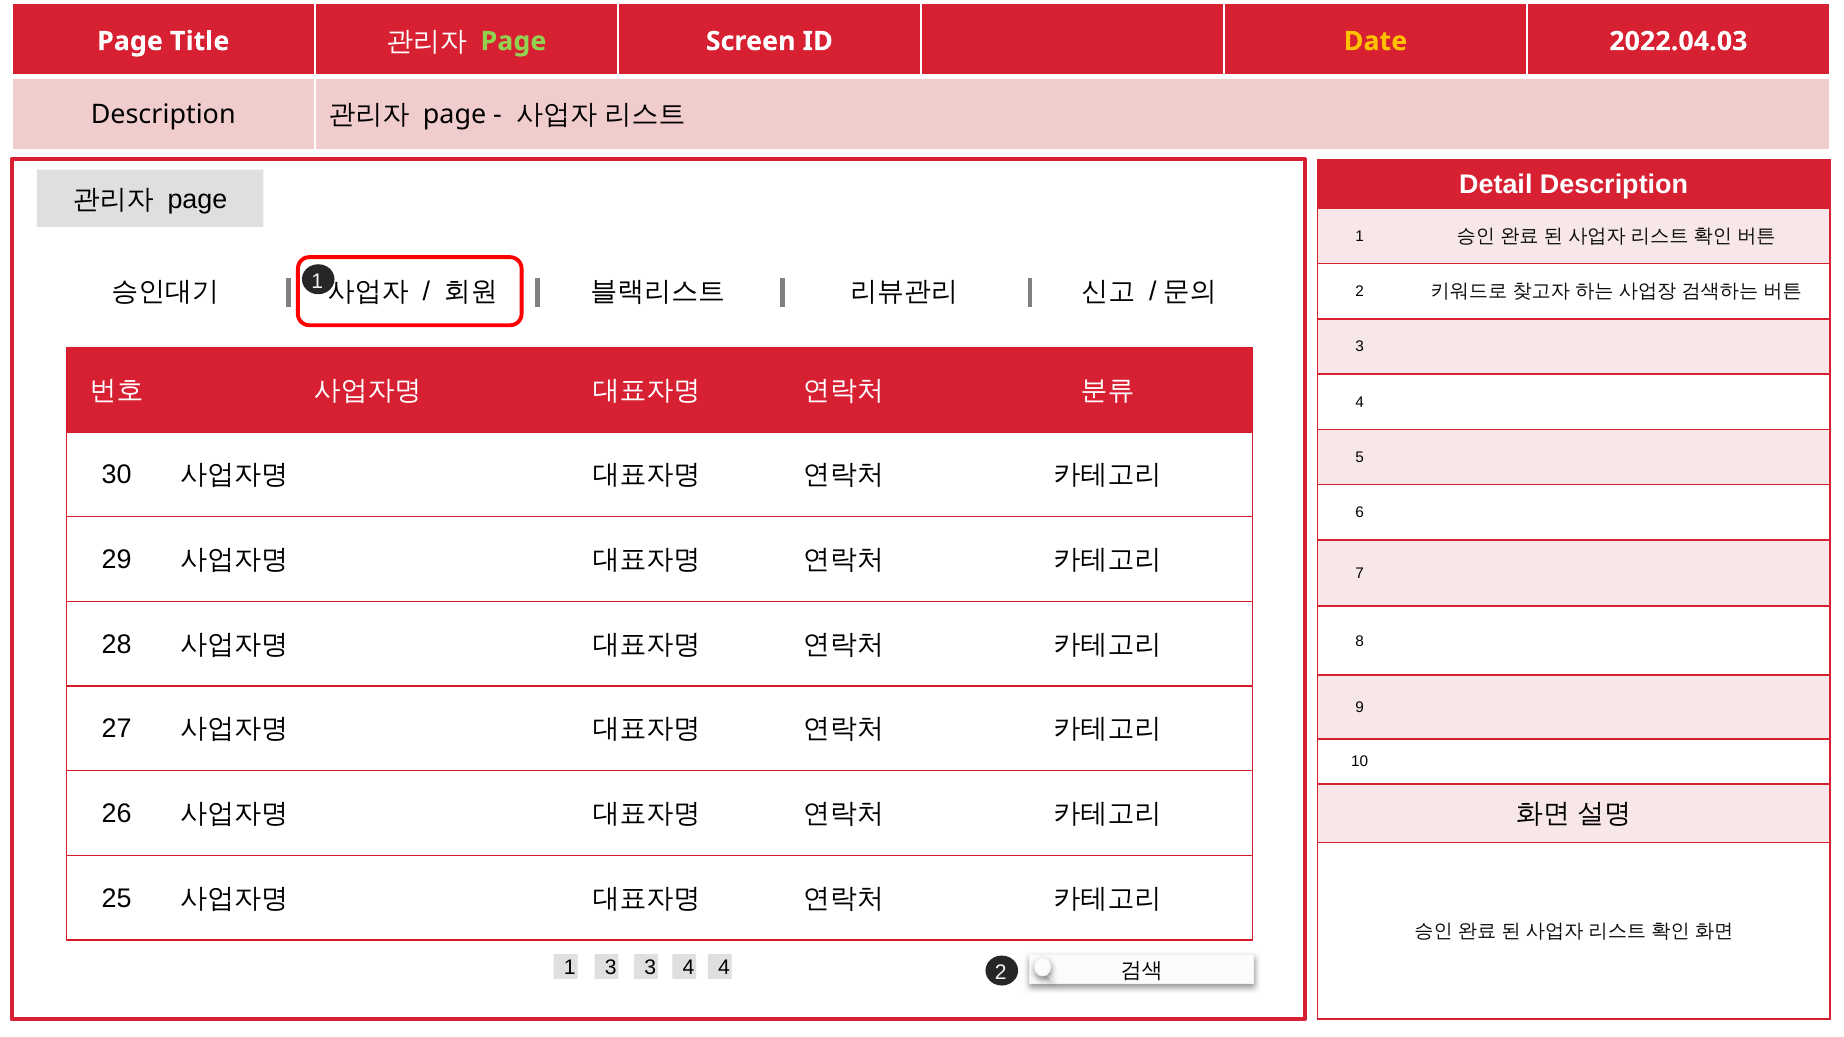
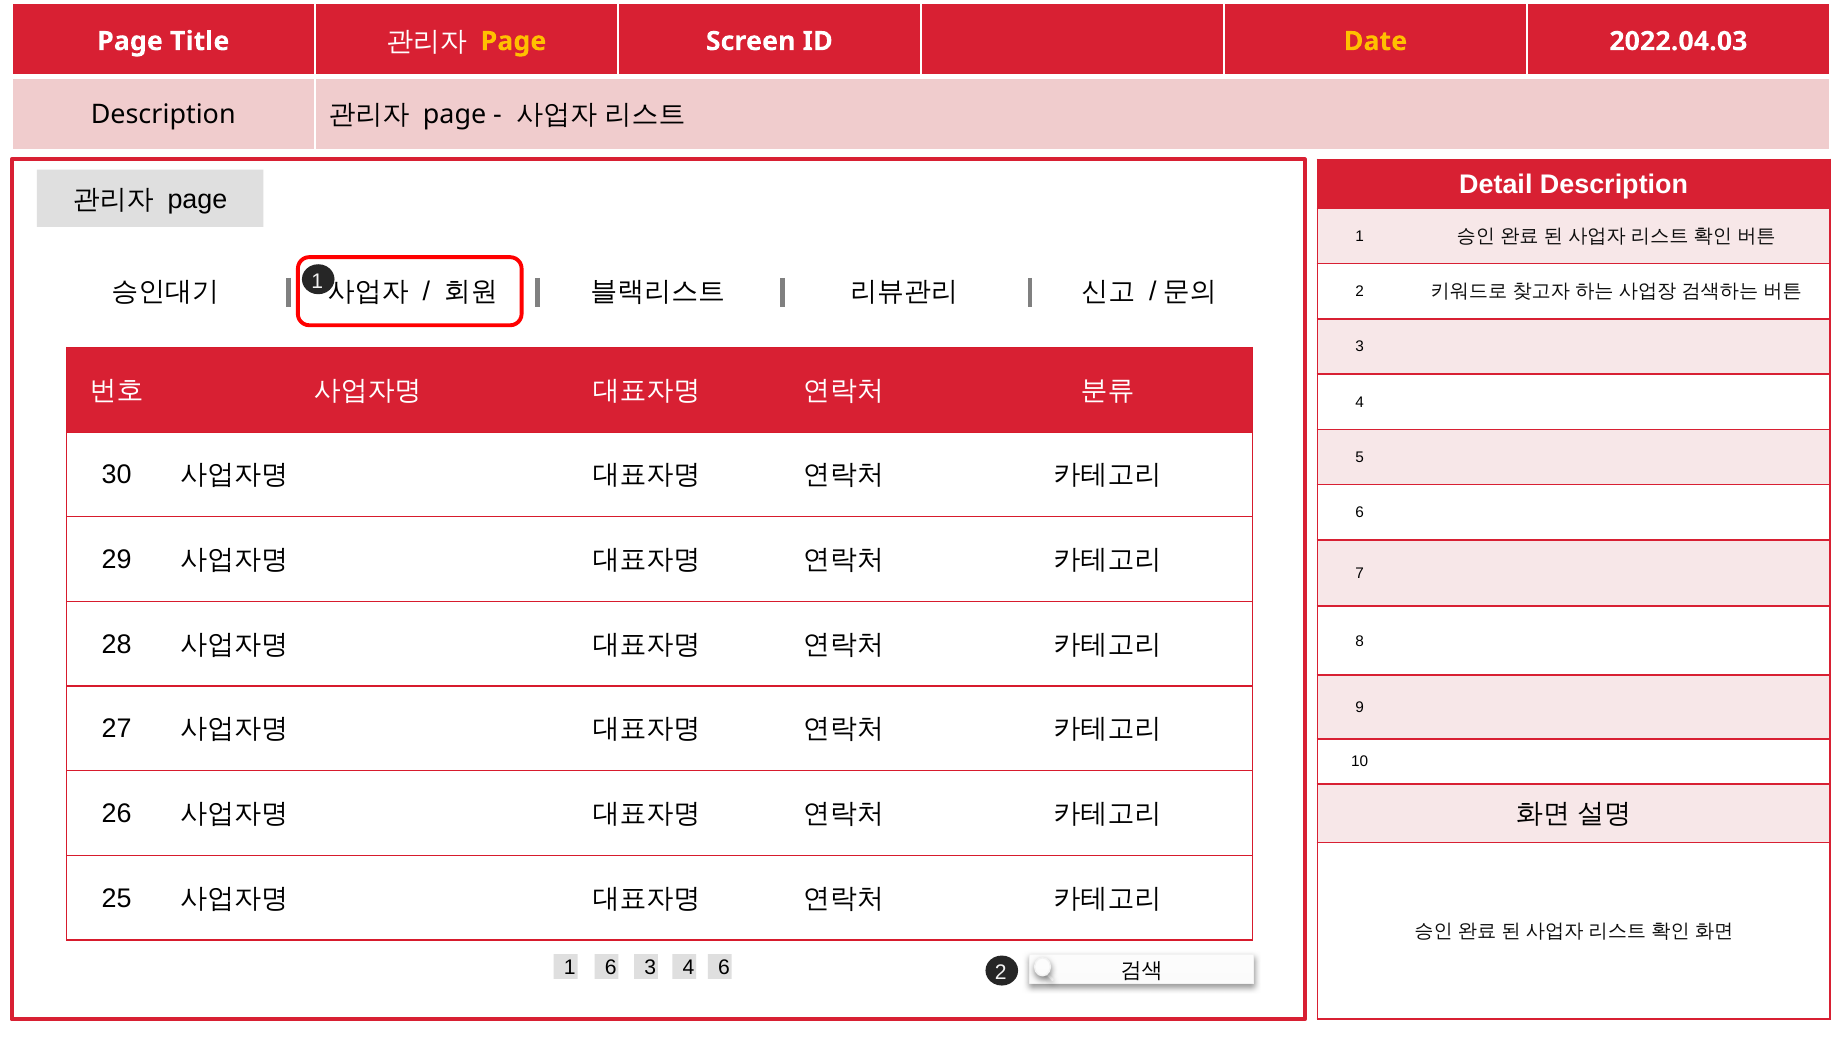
Page at (513, 41) colour: light green -> yellow
1 3: 3 -> 6
4 4: 4 -> 6
